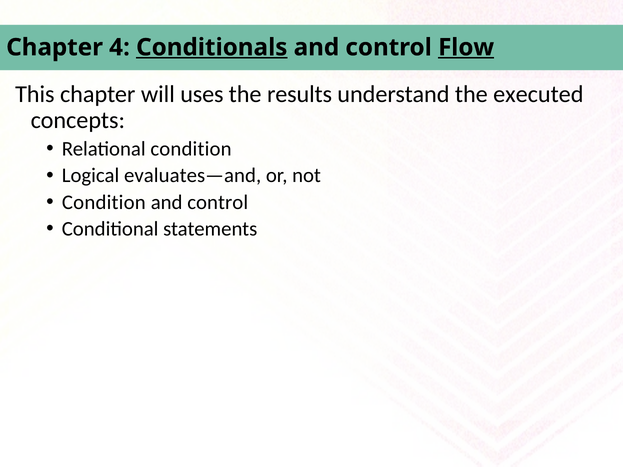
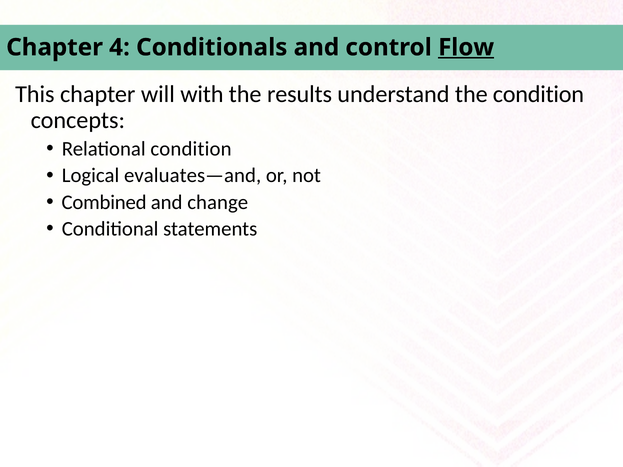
Conditionals underline: present -> none
uses: uses -> with
the executed: executed -> condition
Condition at (104, 202): Condition -> Combined
control at (218, 202): control -> change
